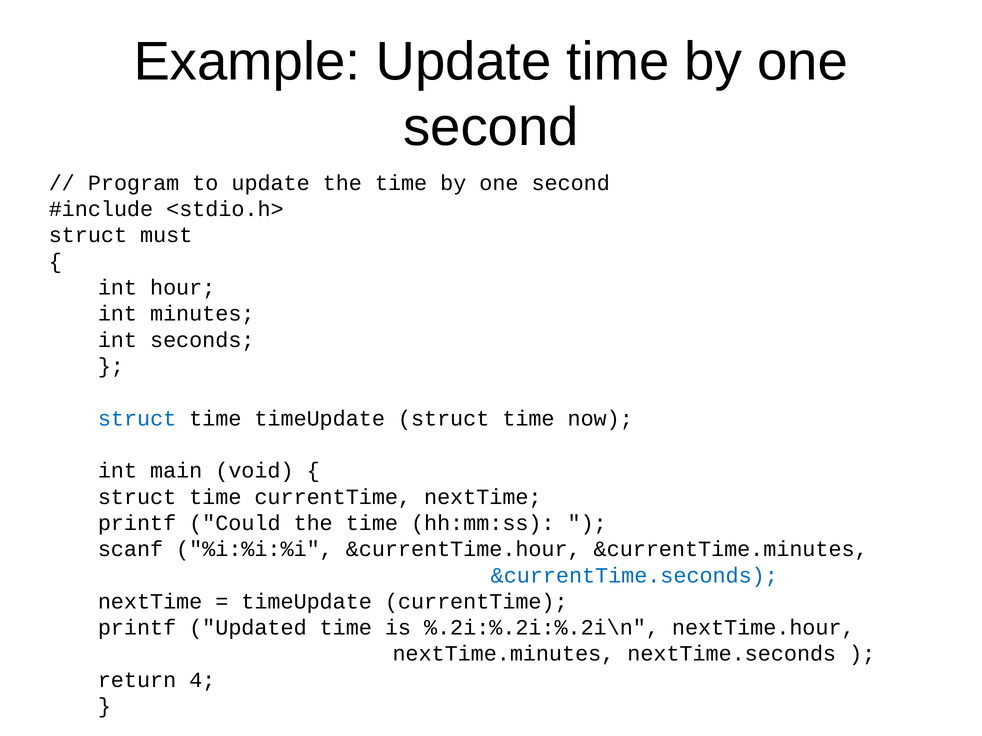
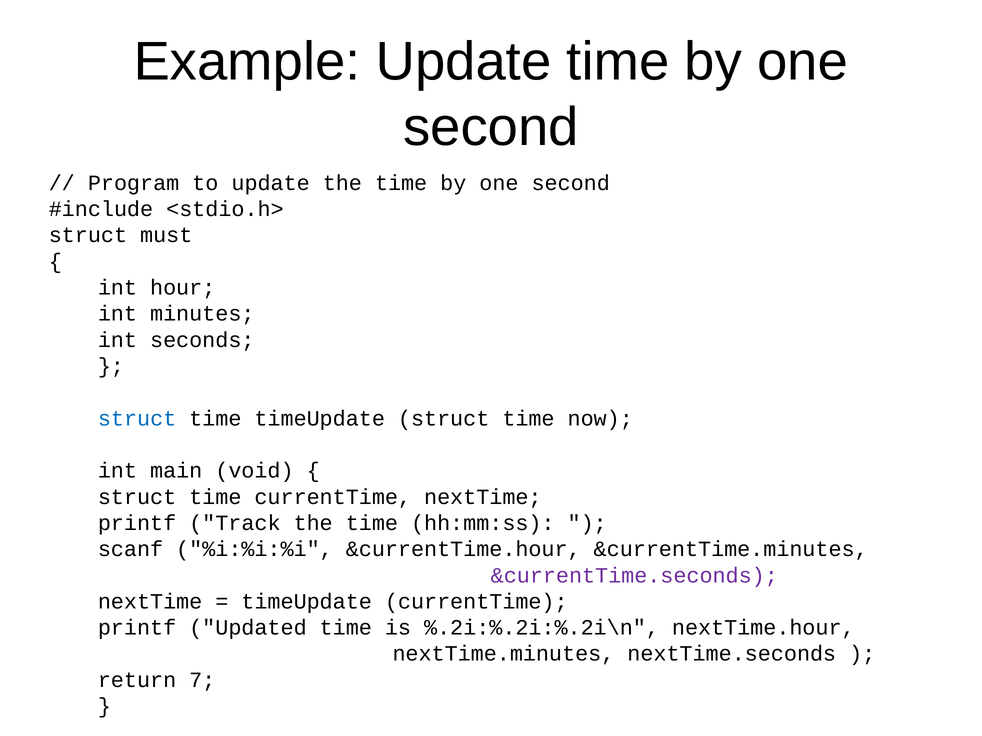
Could: Could -> Track
&currentTime.seconds colour: blue -> purple
4: 4 -> 7
